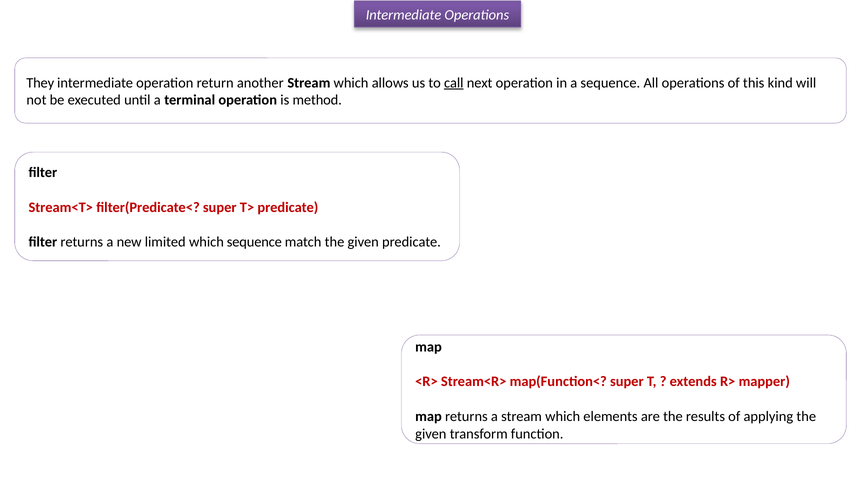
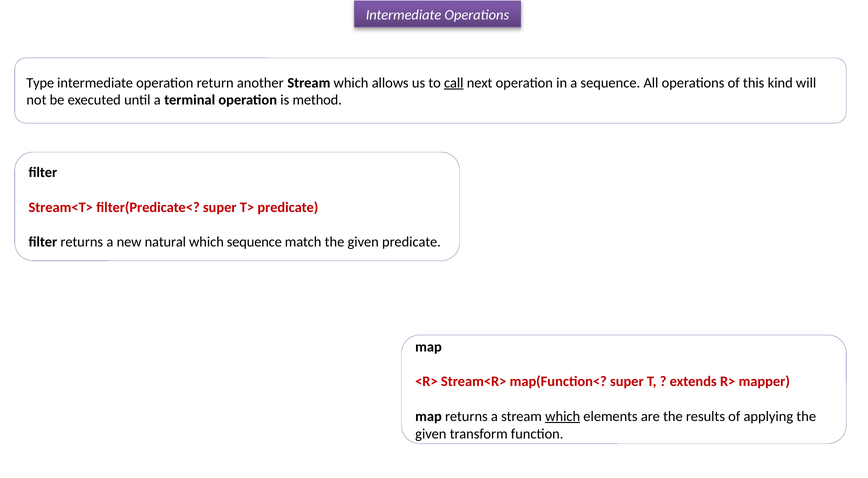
They: They -> Type
limited: limited -> natural
which at (563, 416) underline: none -> present
